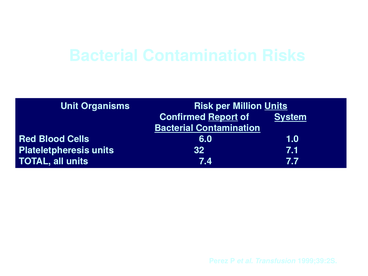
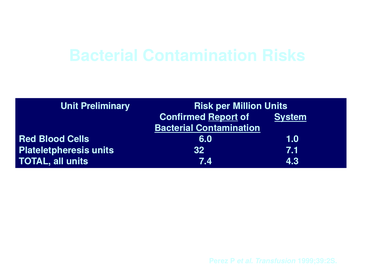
Organisms: Organisms -> Preliminary
Units at (276, 106) underline: present -> none
7.7: 7.7 -> 4.3
